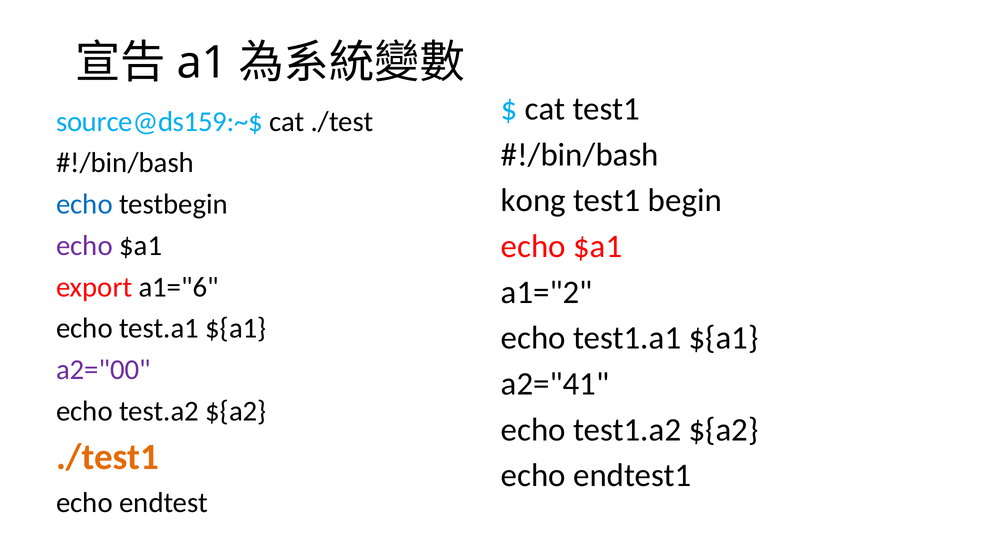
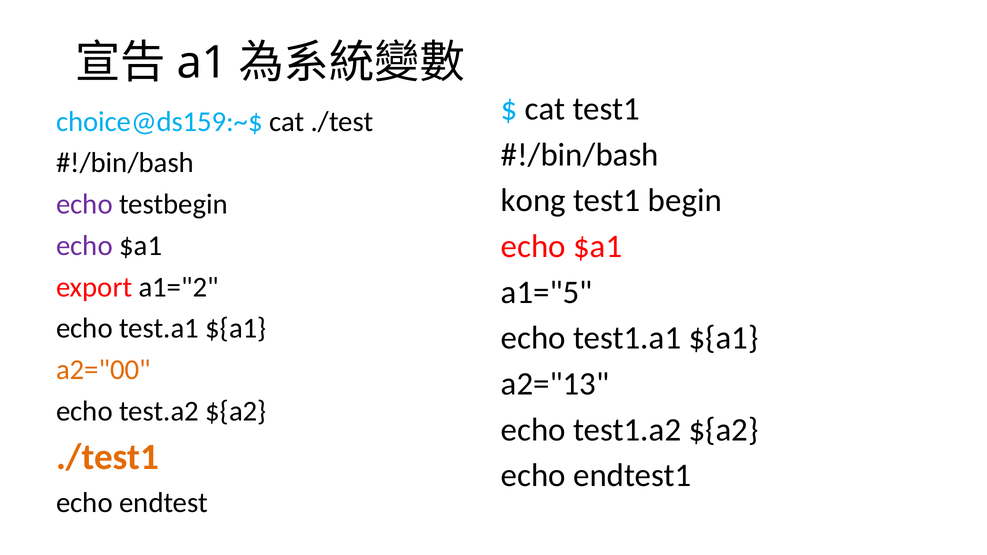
source@ds159:~$: source@ds159:~$ -> choice@ds159:~$
echo at (84, 204) colour: blue -> purple
a1="6: a1="6 -> a1="2
a1="2: a1="2 -> a1="5
a2="00 colour: purple -> orange
a2="41: a2="41 -> a2="13
